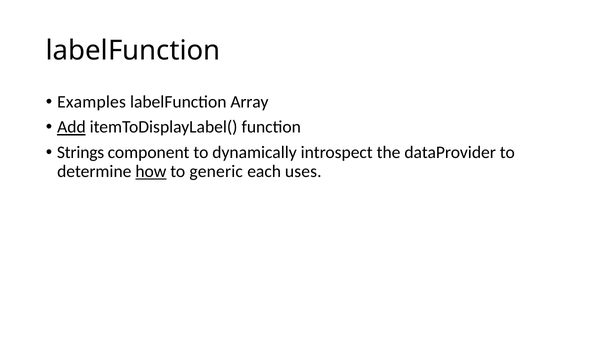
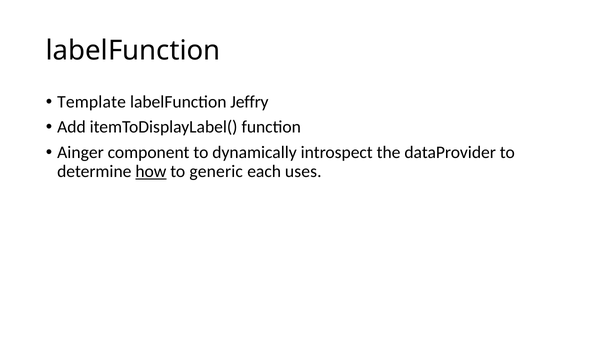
Examples: Examples -> Template
Array: Array -> Jeffry
Add underline: present -> none
Strings: Strings -> Ainger
